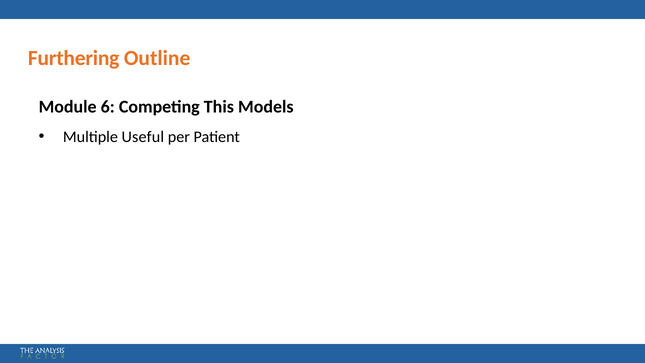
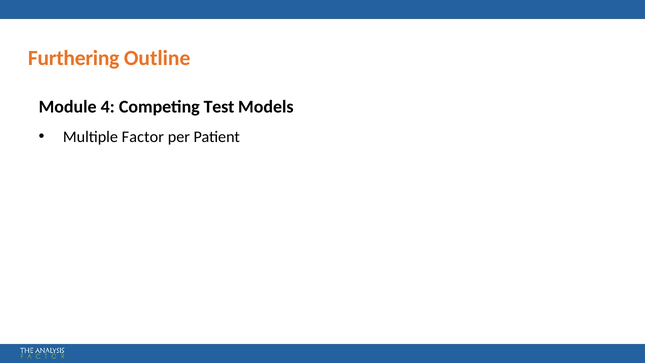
6: 6 -> 4
This: This -> Test
Useful: Useful -> Factor
